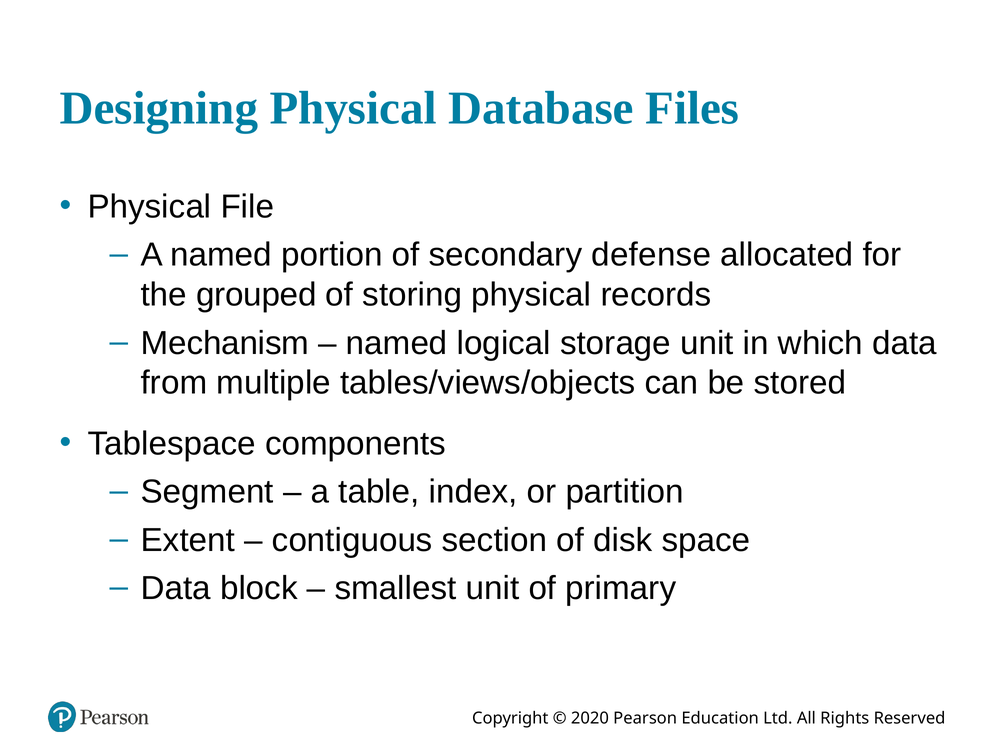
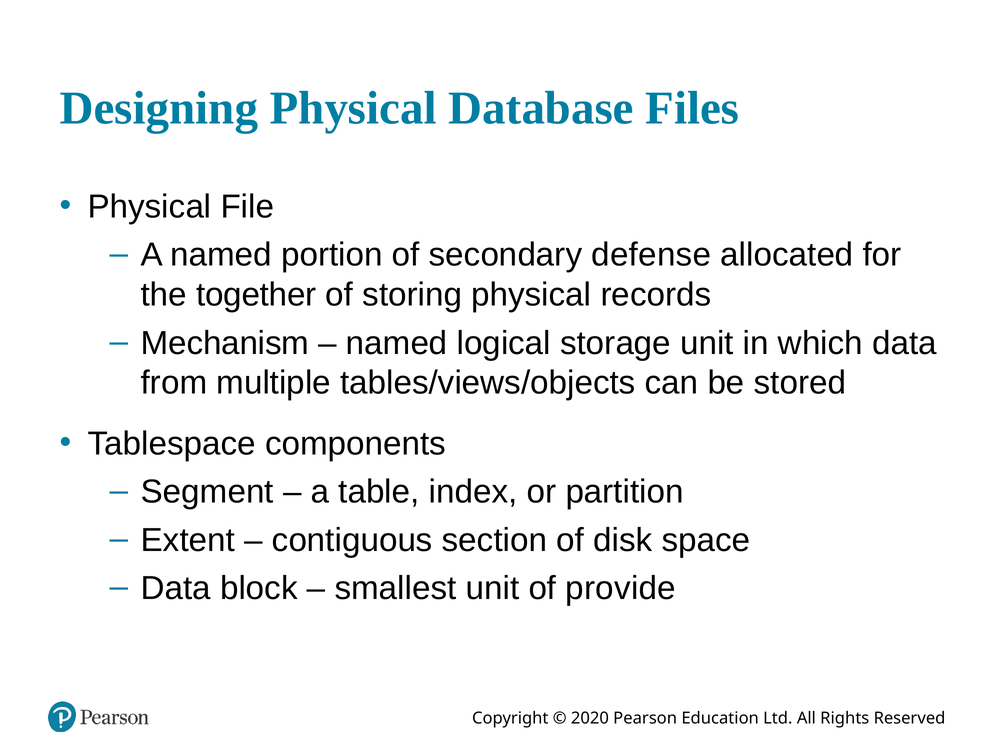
grouped: grouped -> together
primary: primary -> provide
